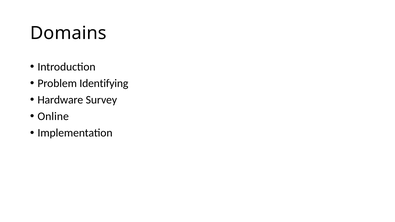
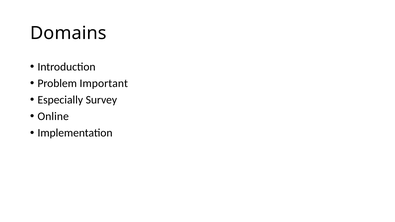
Identifying: Identifying -> Important
Hardware: Hardware -> Especially
